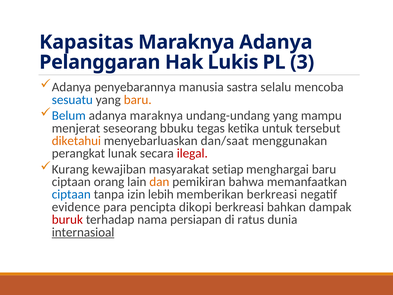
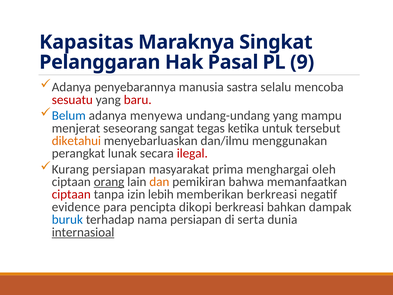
Maraknya Adanya: Adanya -> Singkat
Lukis: Lukis -> Pasal
3: 3 -> 9
sesuatu colour: blue -> red
baru at (138, 100) colour: orange -> red
adanya maraknya: maraknya -> menyewa
bbuku: bbuku -> sangat
dan/saat: dan/saat -> dan/ilmu
Kurang kewajiban: kewajiban -> persiapan
setiap: setiap -> prima
menghargai baru: baru -> oleh
orang underline: none -> present
ciptaan at (71, 194) colour: blue -> red
buruk colour: red -> blue
ratus: ratus -> serta
